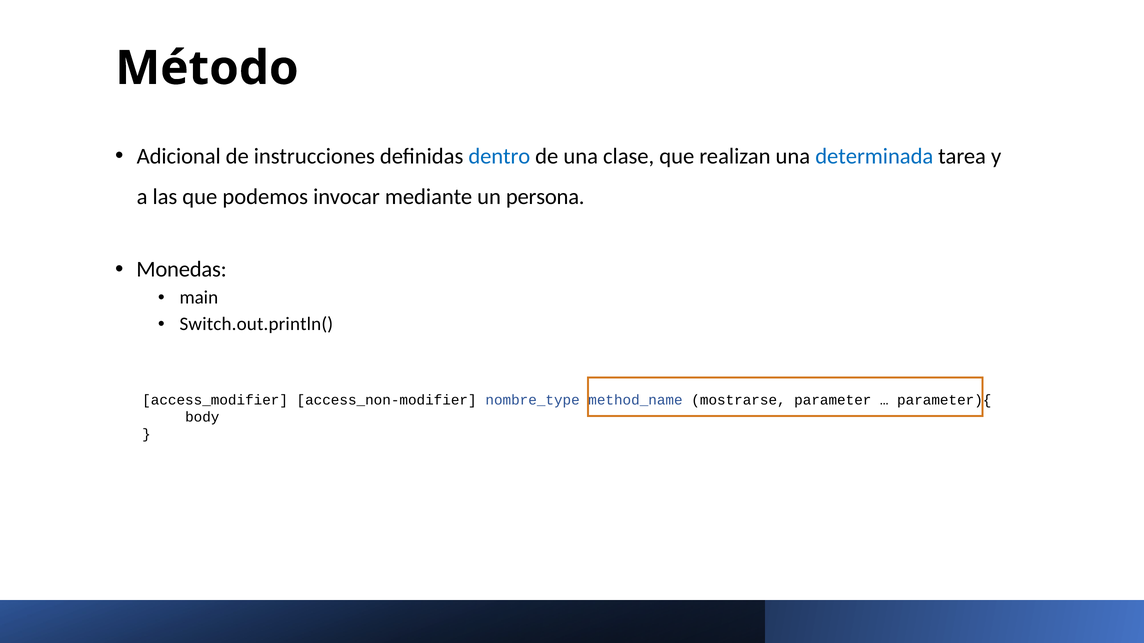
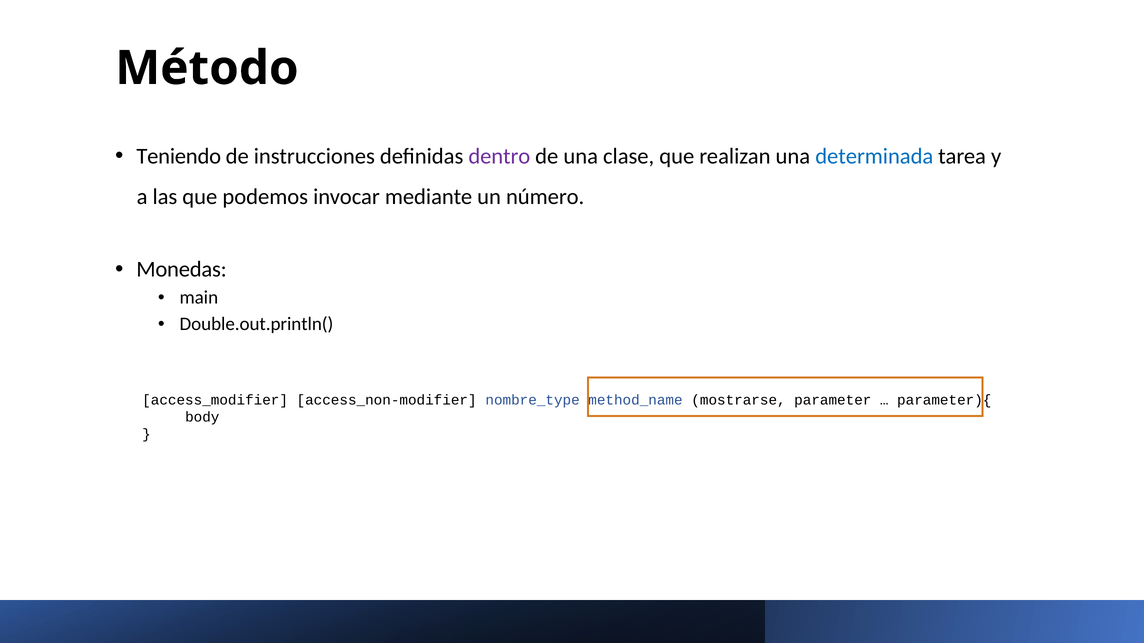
Adicional: Adicional -> Teniendo
dentro colour: blue -> purple
persona: persona -> número
Switch.out.println(: Switch.out.println( -> Double.out.println(
